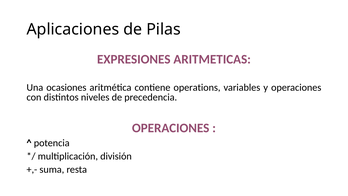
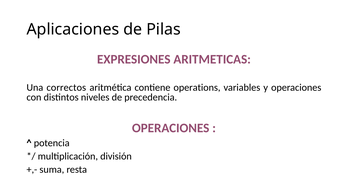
ocasiones: ocasiones -> correctos
